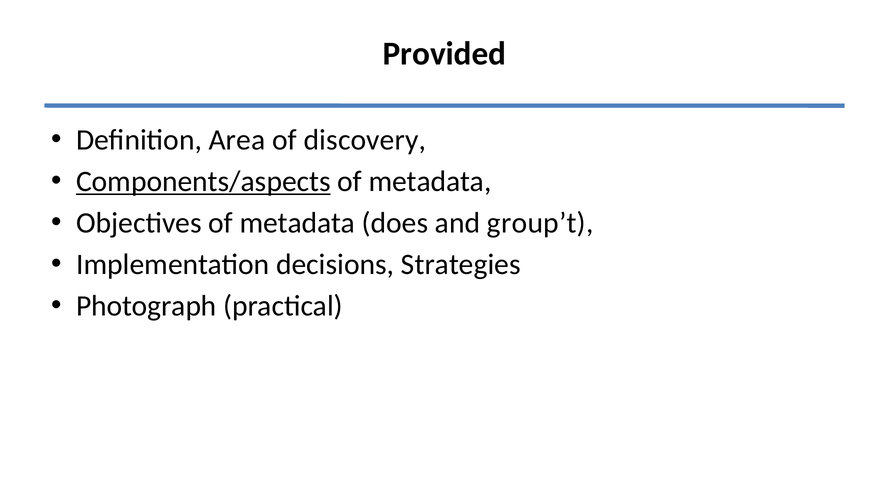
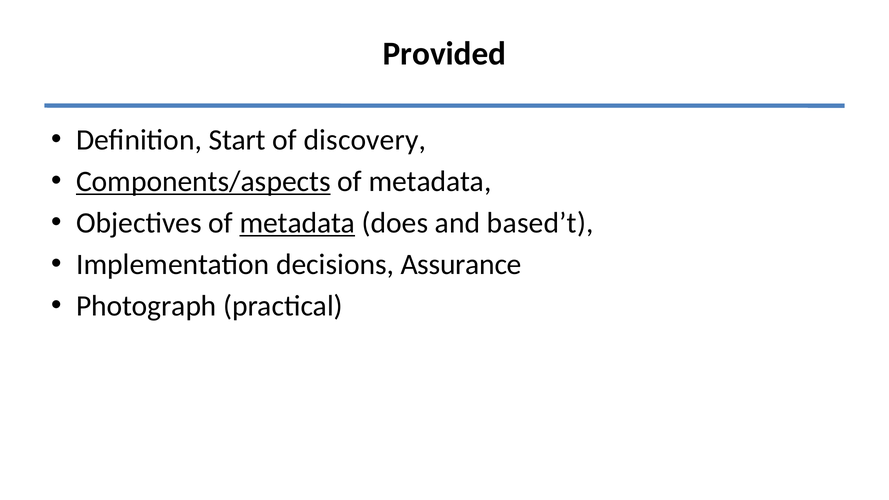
Area: Area -> Start
metadata at (297, 223) underline: none -> present
group’t: group’t -> based’t
Strategies: Strategies -> Assurance
